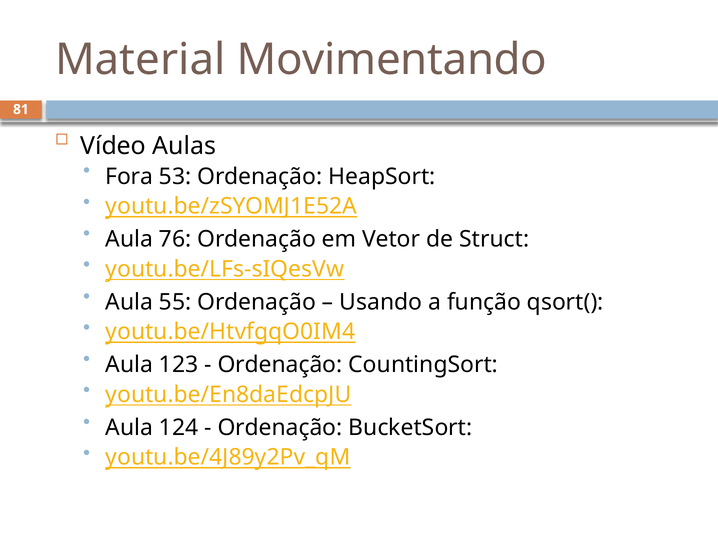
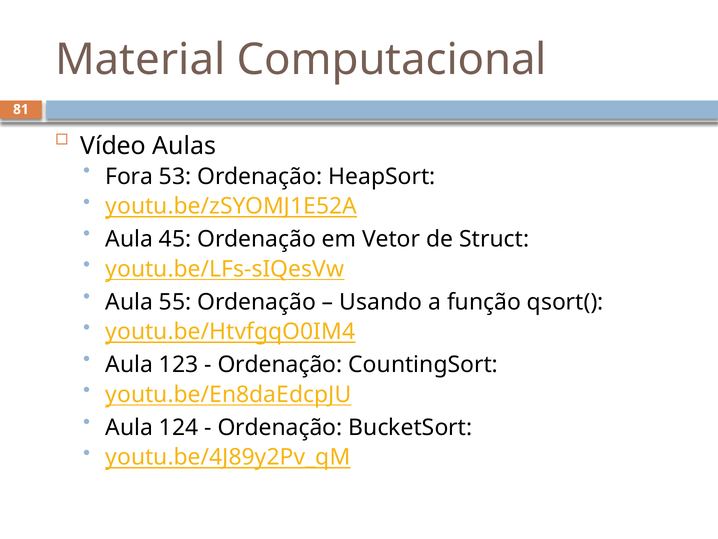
Movimentando: Movimentando -> Computacional
76: 76 -> 45
